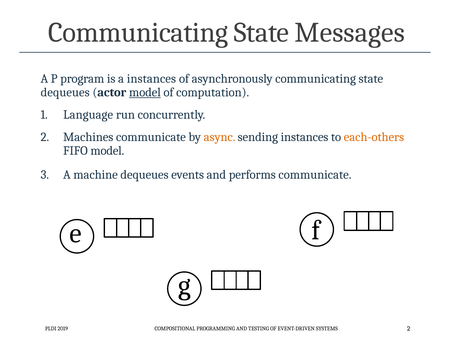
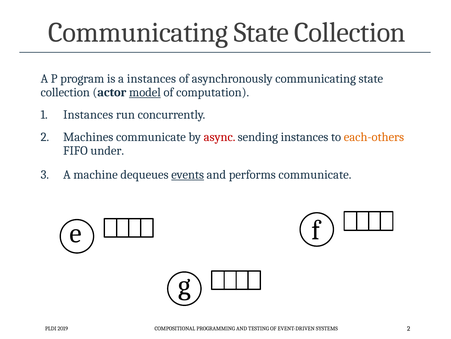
Messages at (350, 33): Messages -> Collection
dequeues at (65, 92): dequeues -> collection
Language at (88, 114): Language -> Instances
async colour: orange -> red
FIFO model: model -> under
events underline: none -> present
